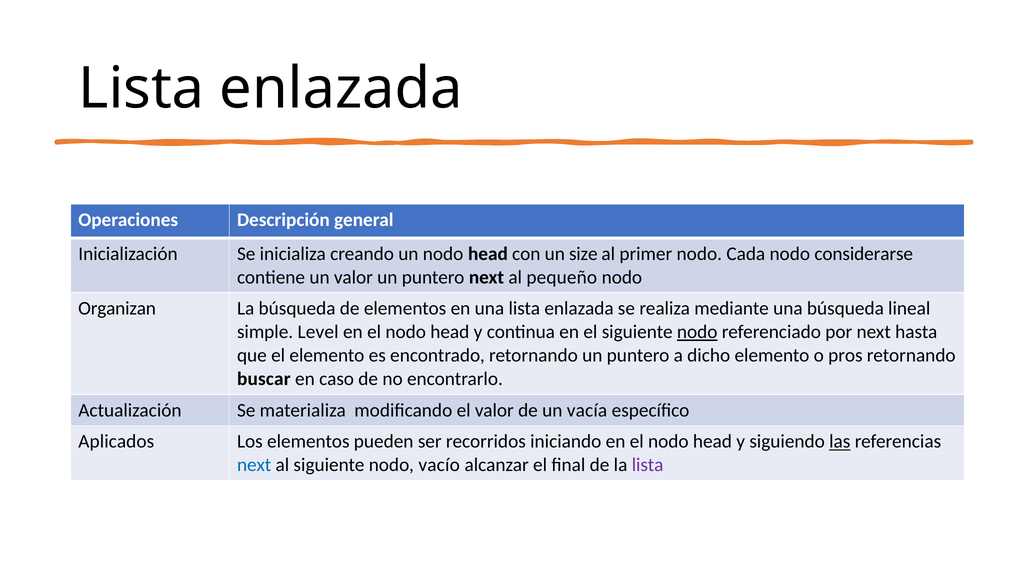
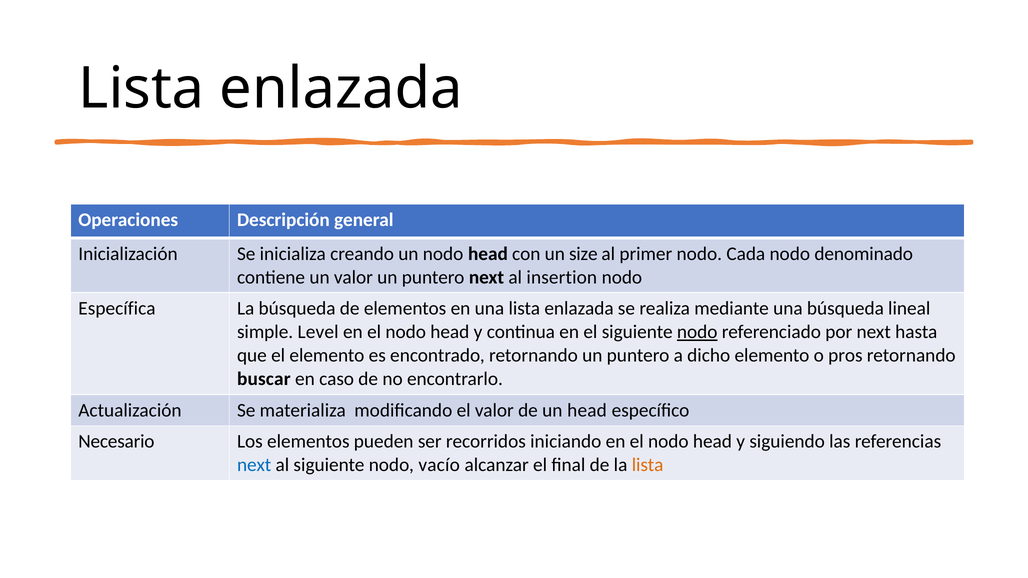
considerarse: considerarse -> denominado
pequeño: pequeño -> insertion
Organizan: Organizan -> Específica
un vacía: vacía -> head
Aplicados: Aplicados -> Necesario
las underline: present -> none
lista at (648, 465) colour: purple -> orange
